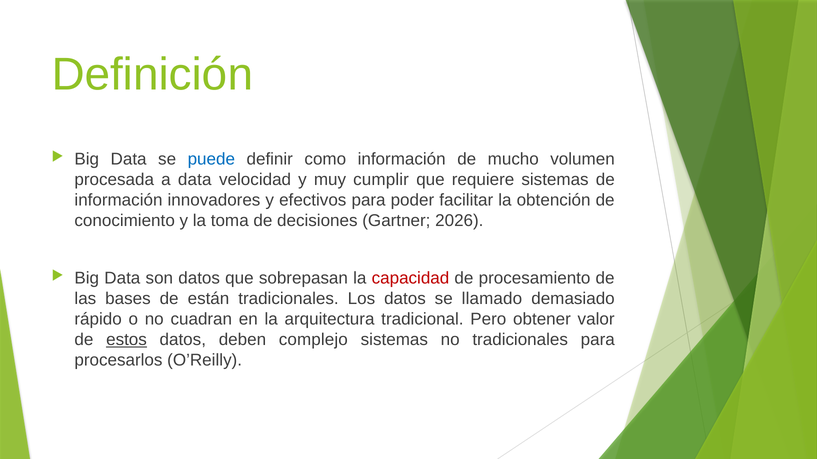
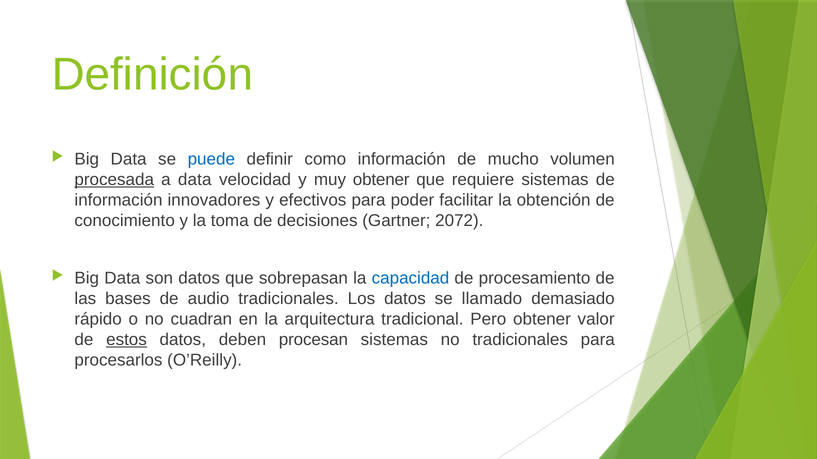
procesada underline: none -> present
muy cumplir: cumplir -> obtener
2026: 2026 -> 2072
capacidad colour: red -> blue
están: están -> audio
complejo: complejo -> procesan
